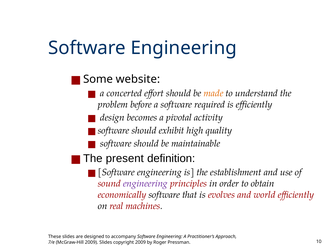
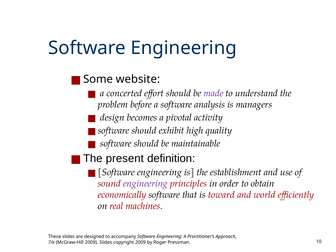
made colour: orange -> purple
required: required -> analysis
is efficiently: efficiently -> managers
evolves: evolves -> toward
